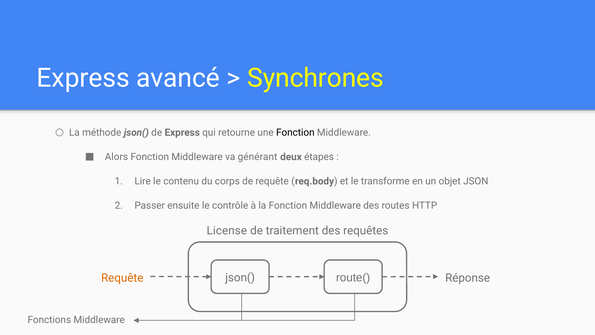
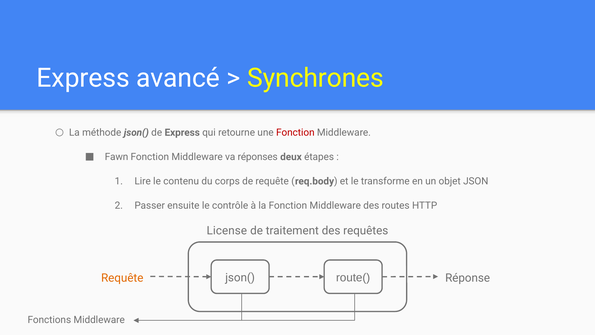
Fonction at (295, 132) colour: black -> red
Alors: Alors -> Fawn
générant: générant -> réponses
